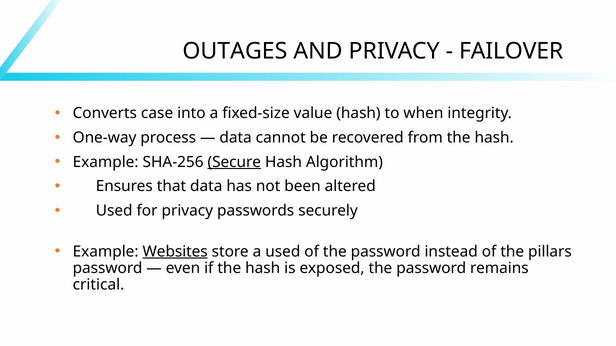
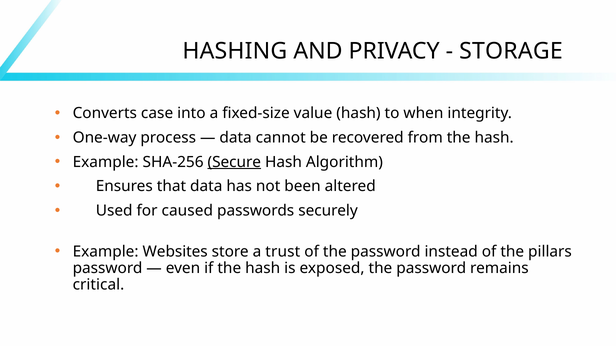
OUTAGES: OUTAGES -> HASHING
FAILOVER: FAILOVER -> STORAGE
for privacy: privacy -> caused
Websites underline: present -> none
a used: used -> trust
